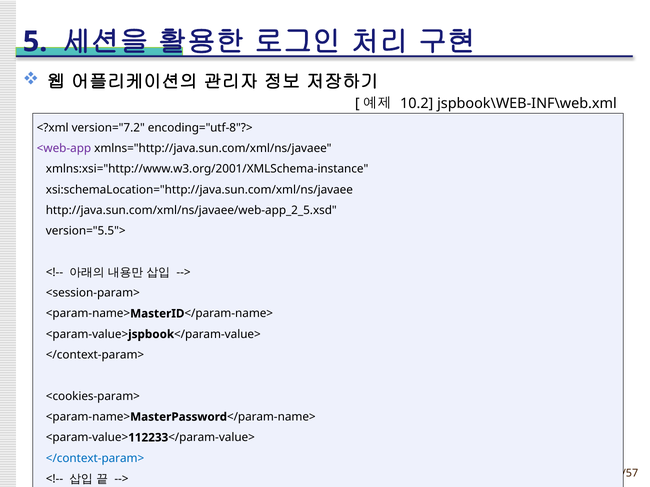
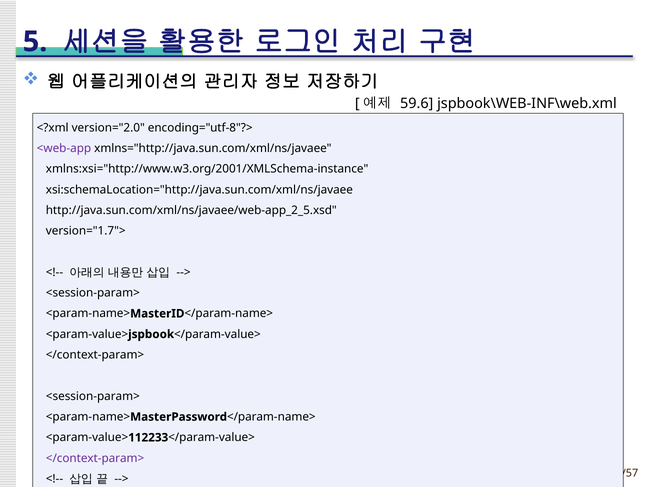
10.2: 10.2 -> 59.6
version="7.2: version="7.2 -> version="2.0
version="5.5">: version="5.5"> -> version="1.7">
<cookies-param> at (93, 397): <cookies-param> -> <session-param>
</context-param> at (95, 459) colour: blue -> purple
